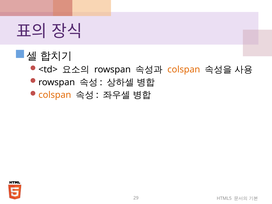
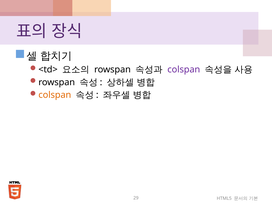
colspan at (184, 70) colour: orange -> purple
